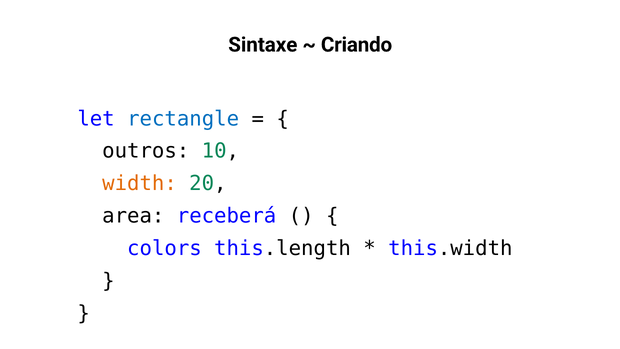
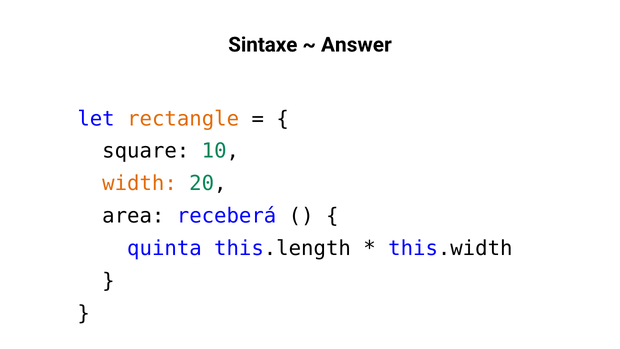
Criando: Criando -> Answer
rectangle colour: blue -> orange
outros: outros -> square
colors: colors -> quinta
